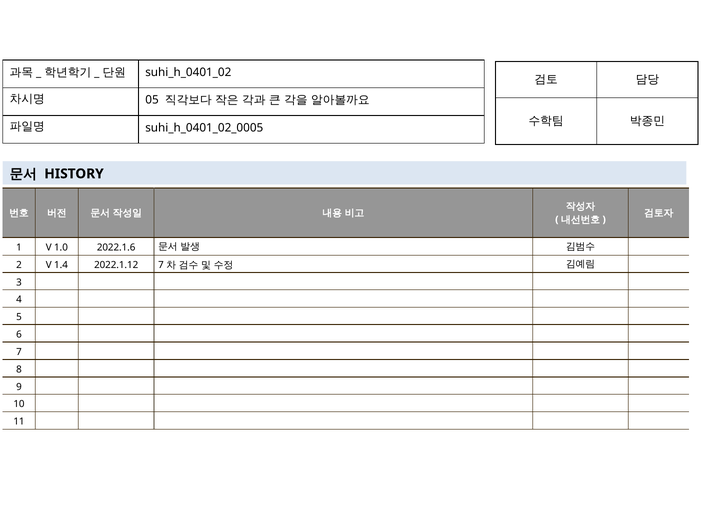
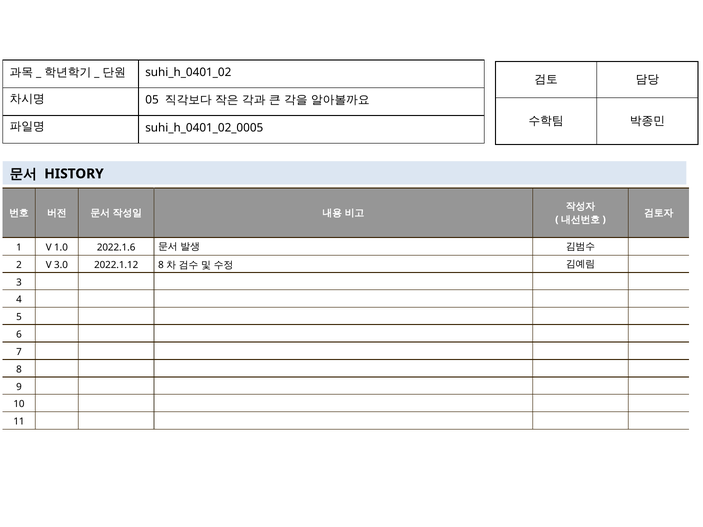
1.4: 1.4 -> 3.0
2022.1.12 7: 7 -> 8
